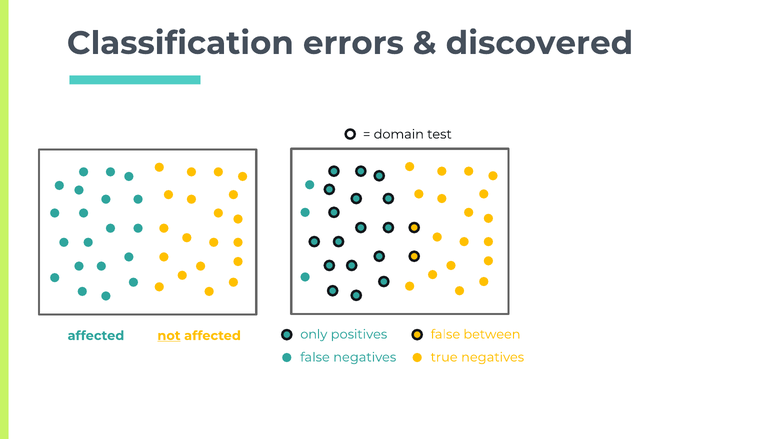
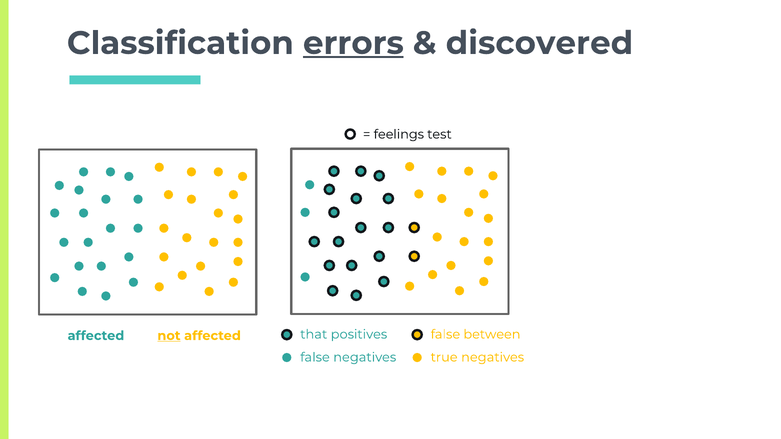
errors underline: none -> present
domain: domain -> feelings
only: only -> that
